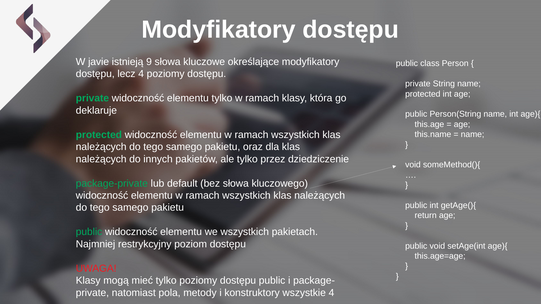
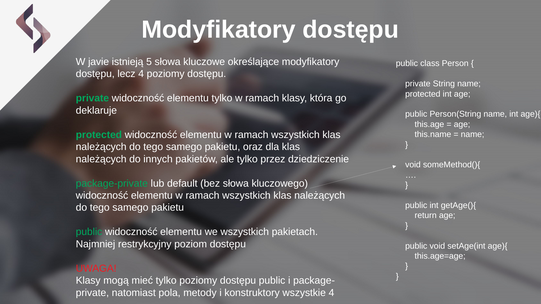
9: 9 -> 5
